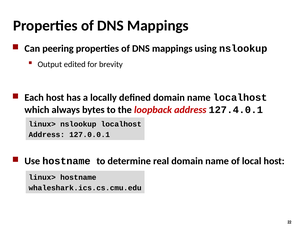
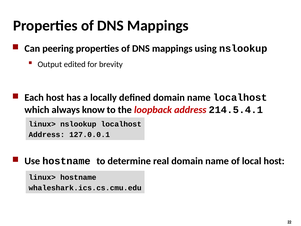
bytes: bytes -> know
127.4.0.1: 127.4.0.1 -> 214.5.4.1
